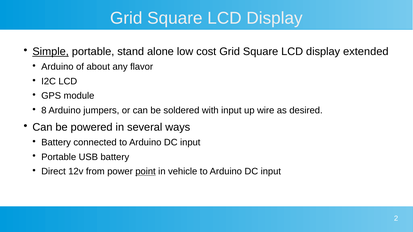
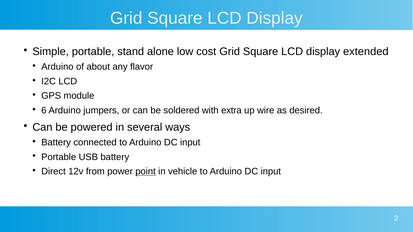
Simple underline: present -> none
8: 8 -> 6
with input: input -> extra
